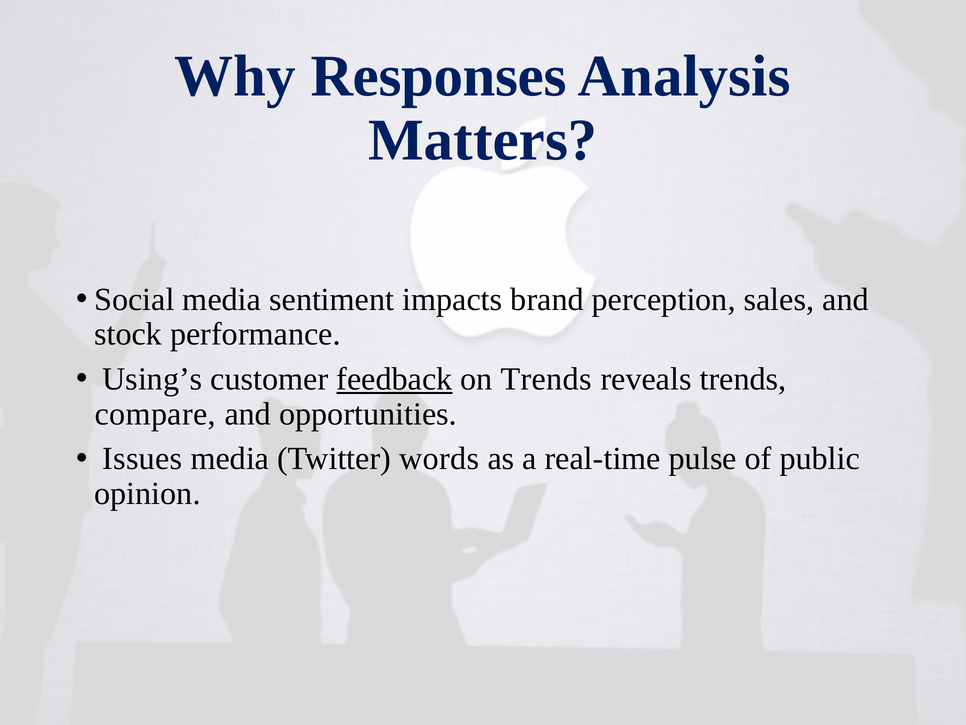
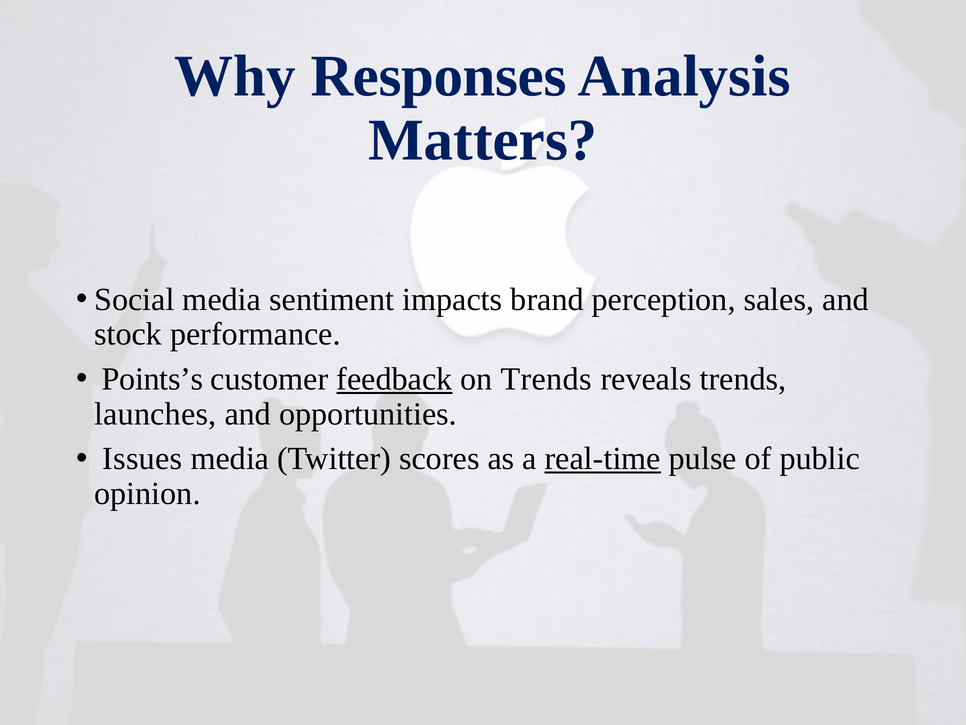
Using’s: Using’s -> Points’s
compare: compare -> launches
words: words -> scores
real-time underline: none -> present
